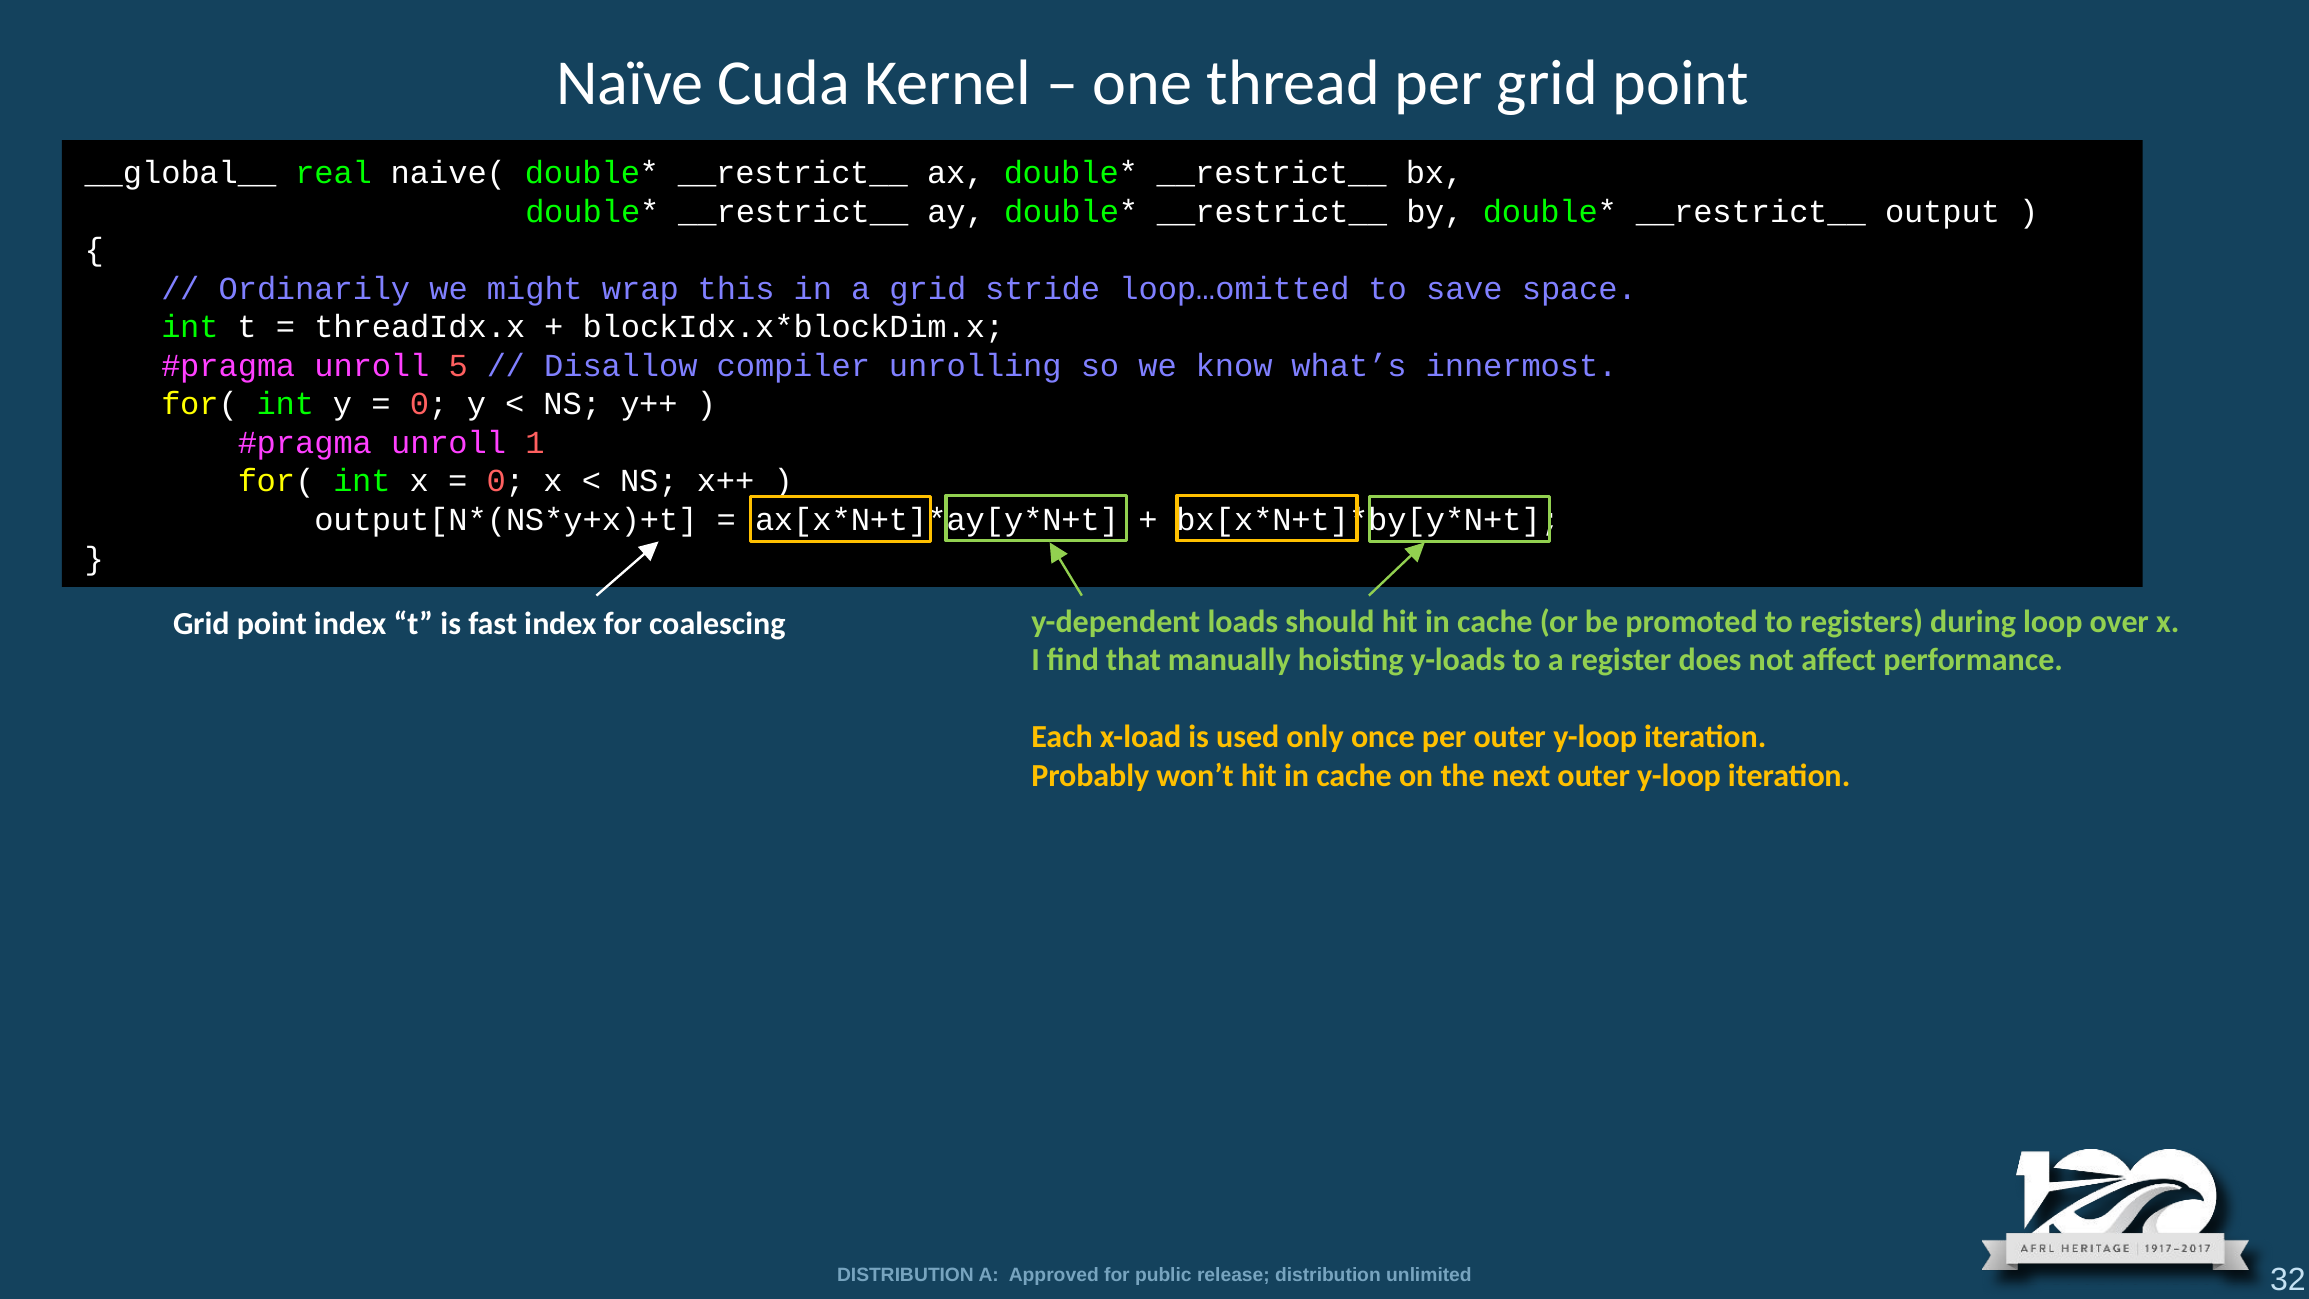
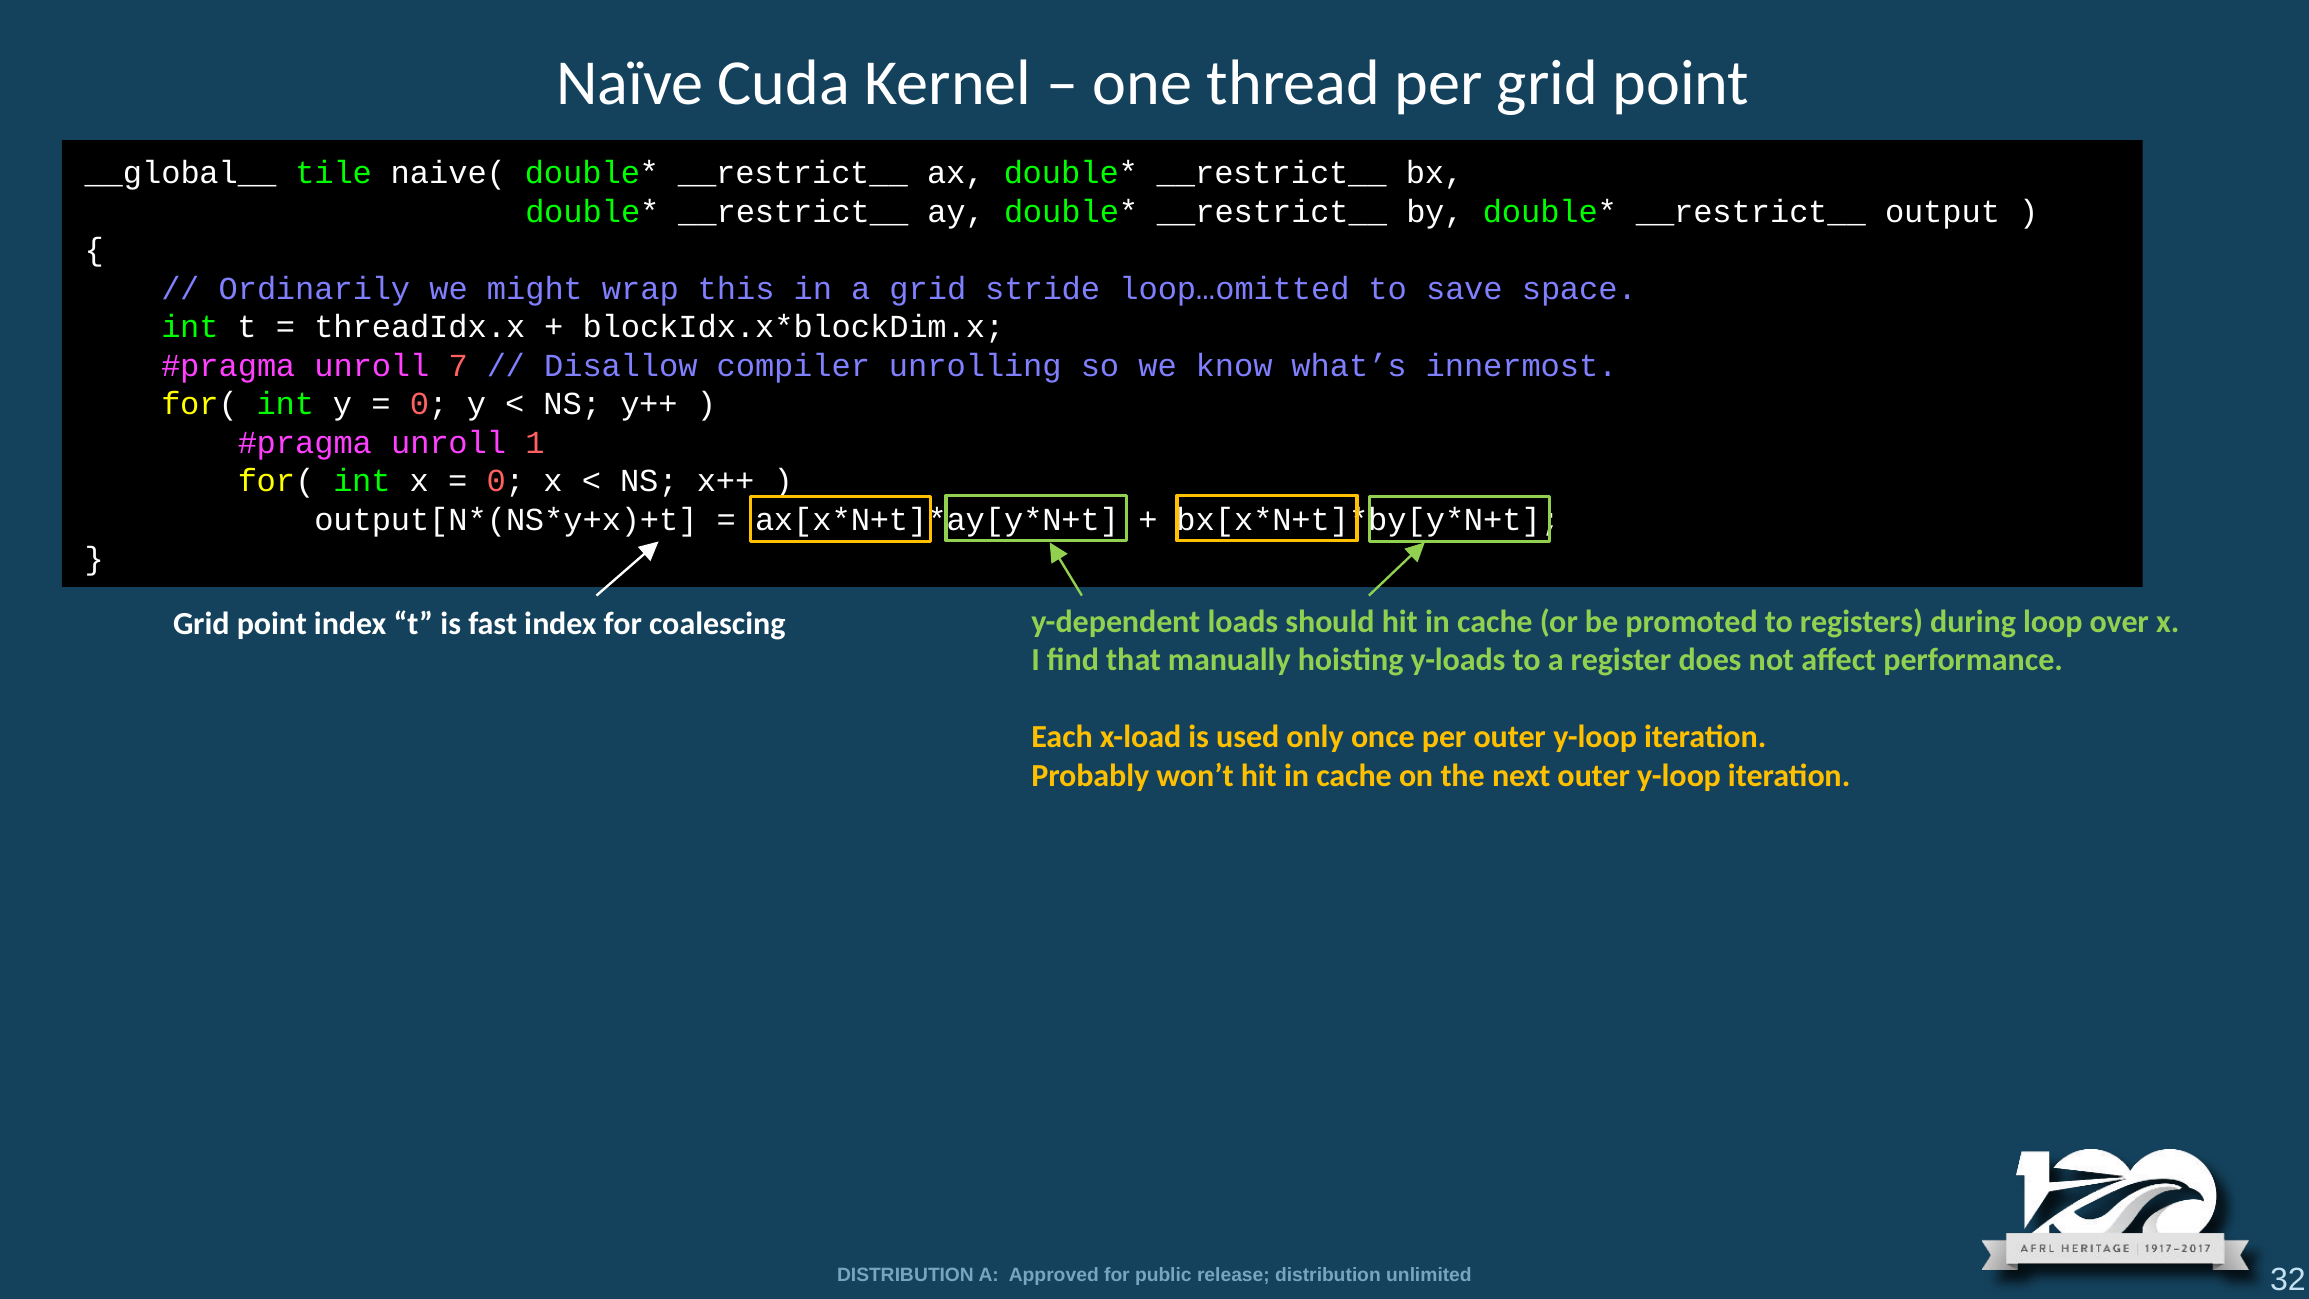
real: real -> tile
5: 5 -> 7
